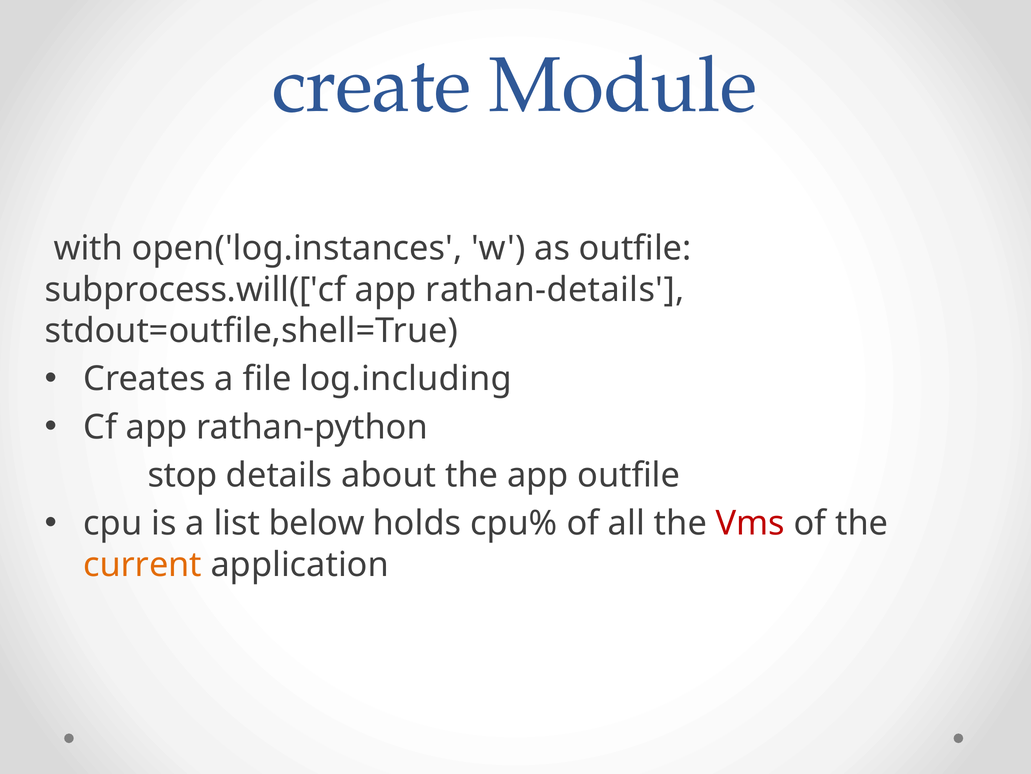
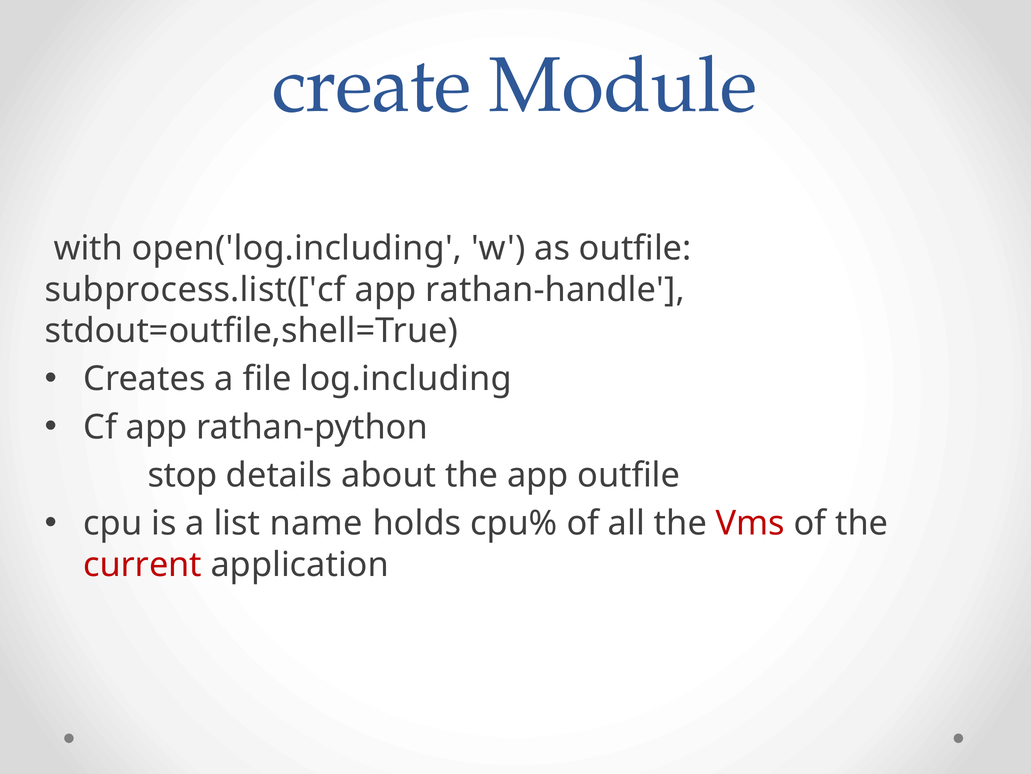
open('log.instances: open('log.instances -> open('log.including
subprocess.will(['cf: subprocess.will(['cf -> subprocess.list(['cf
rathan-details: rathan-details -> rathan-handle
below: below -> name
current colour: orange -> red
